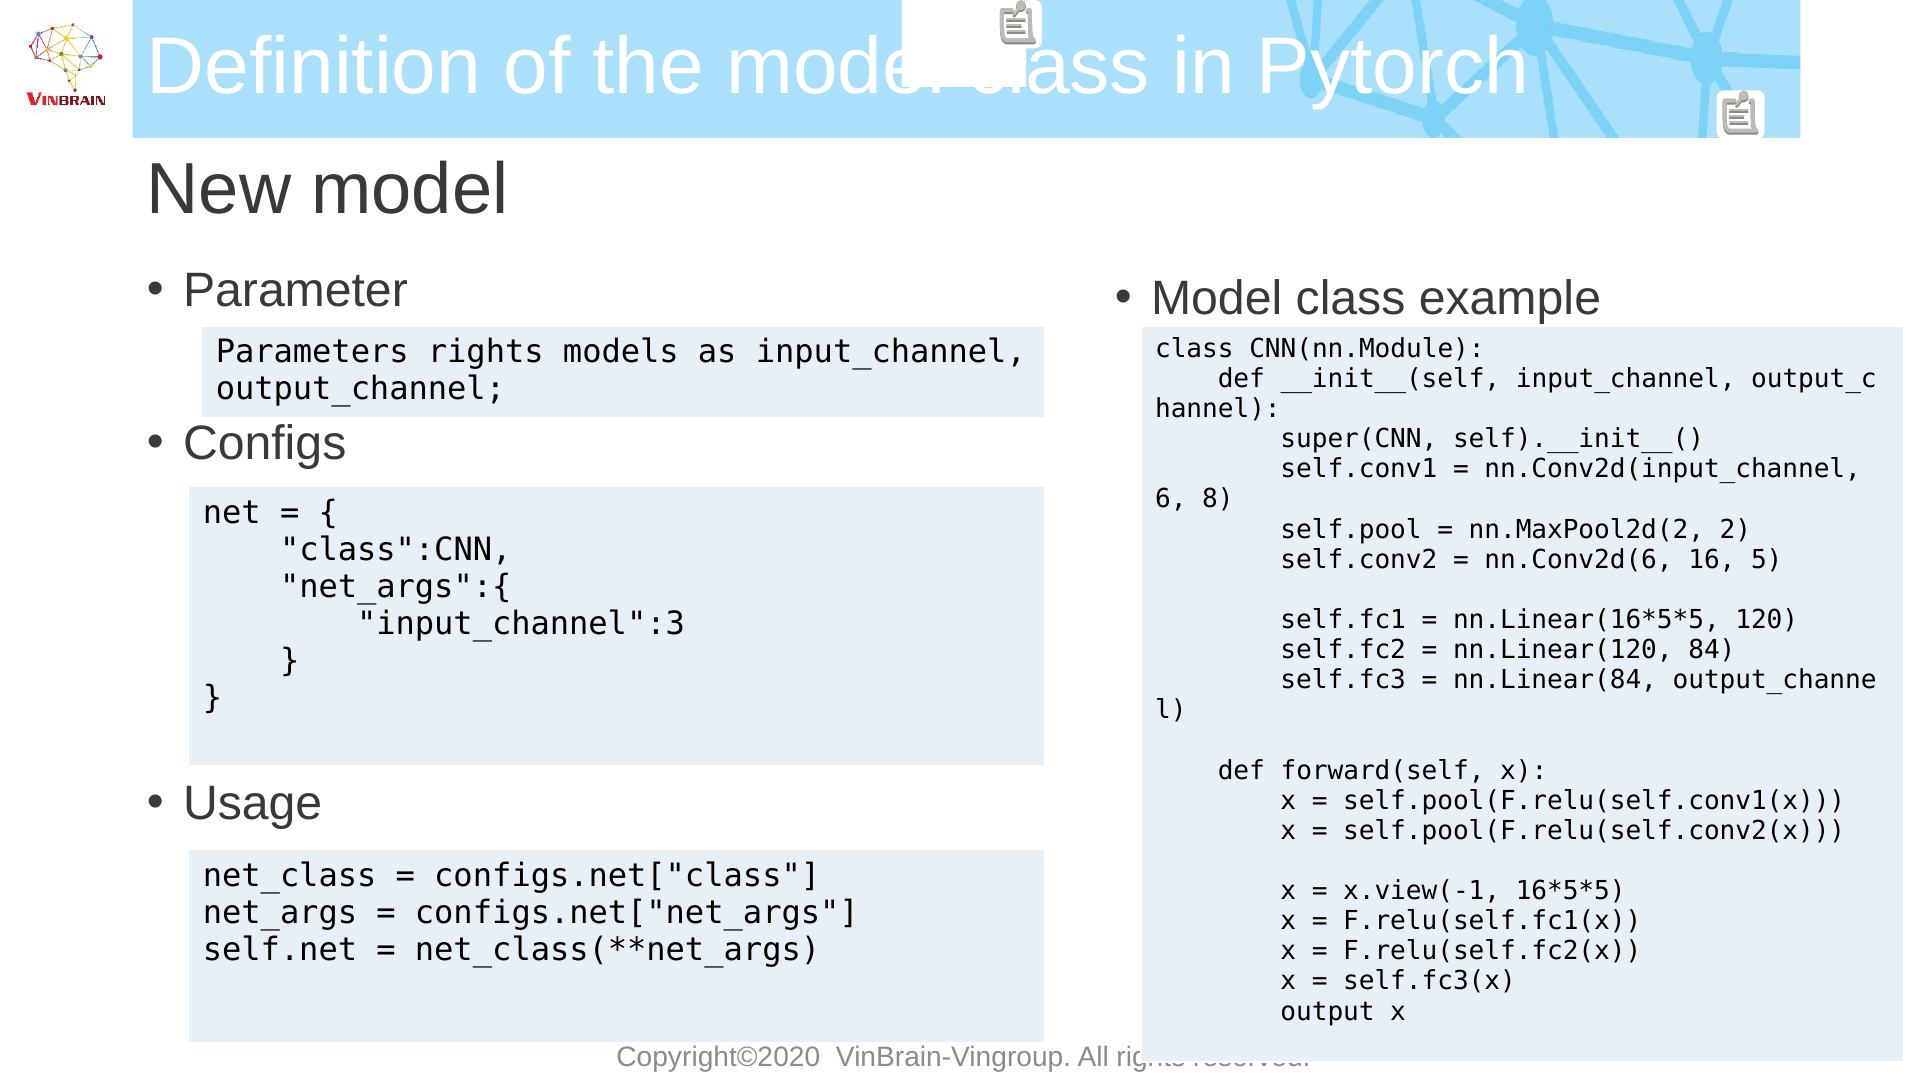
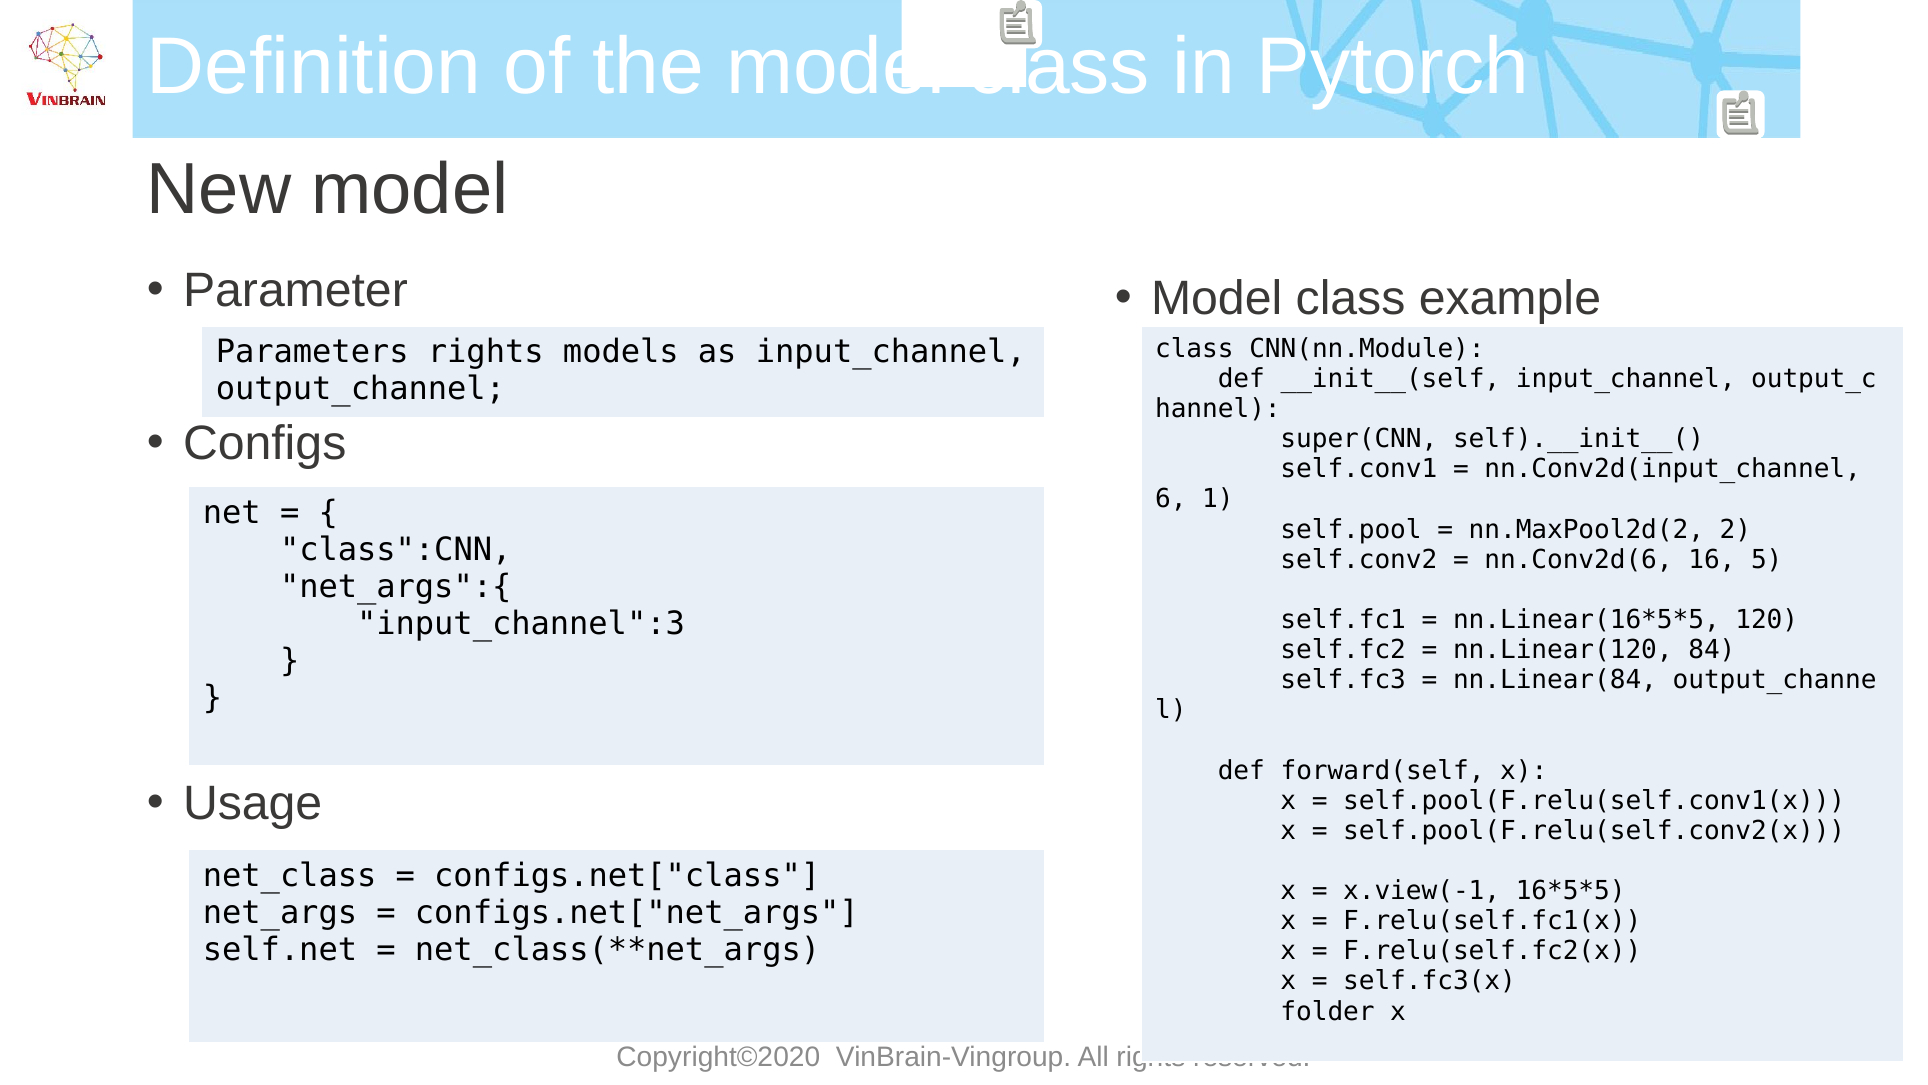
8: 8 -> 1
output: output -> folder
